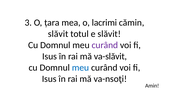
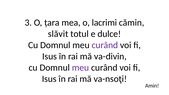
e slăvit: slăvit -> dulce
va-slăvit: va-slăvit -> va-divin
meu at (81, 68) colour: blue -> purple
